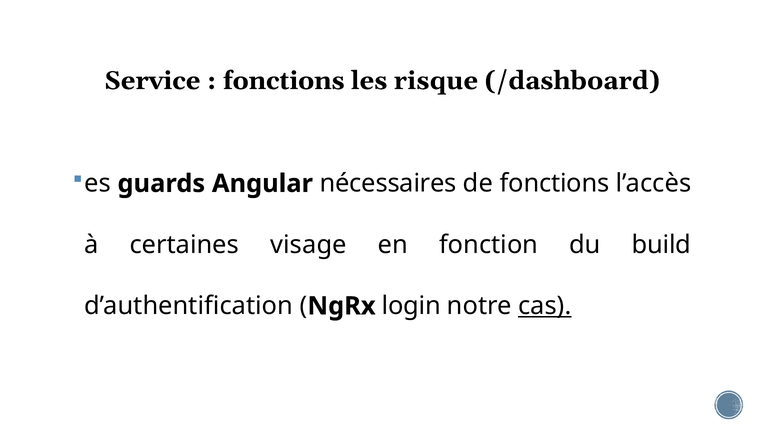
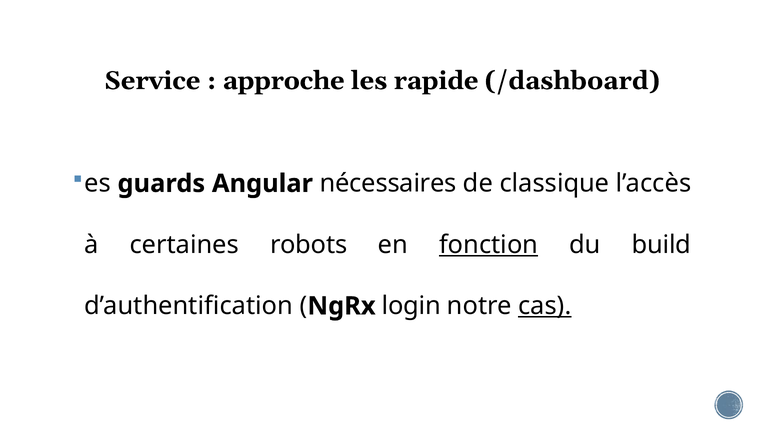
fonctions at (284, 81): fonctions -> approche
risque: risque -> rapide
de fonctions: fonctions -> classique
visage: visage -> robots
fonction underline: none -> present
